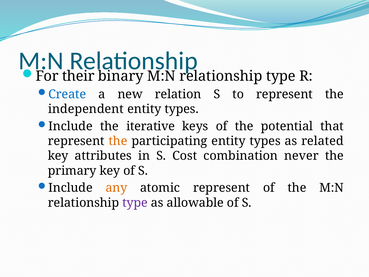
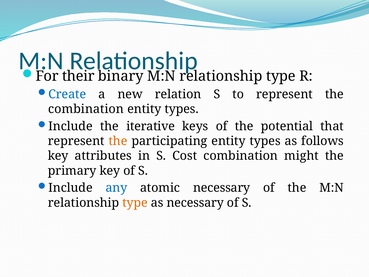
independent at (86, 109): independent -> combination
related: related -> follows
never: never -> might
any colour: orange -> blue
atomic represent: represent -> necessary
type at (135, 203) colour: purple -> orange
as allowable: allowable -> necessary
